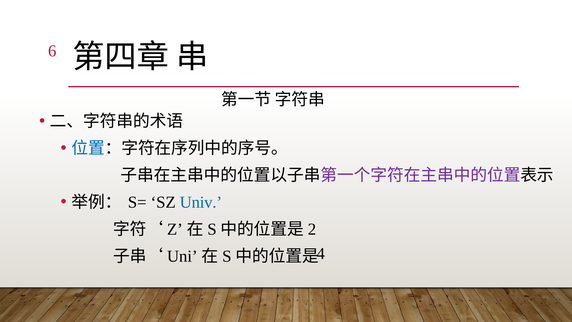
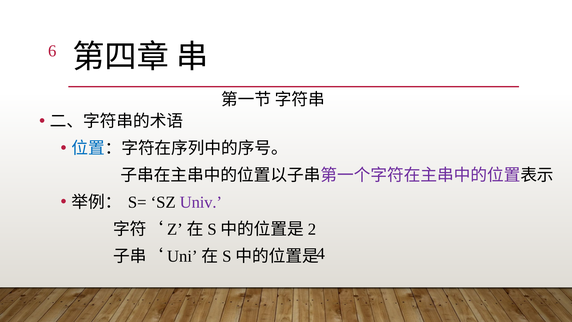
Univ colour: blue -> purple
